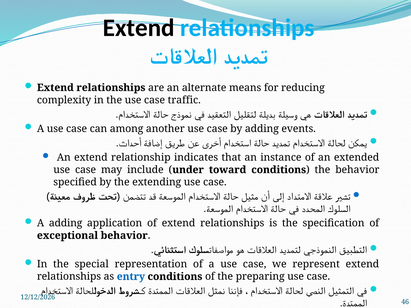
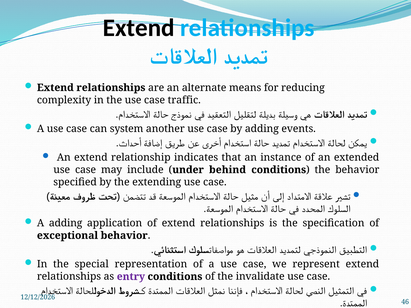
among: among -> system
toward: toward -> behind
entry colour: blue -> purple
preparing: preparing -> invalidate
